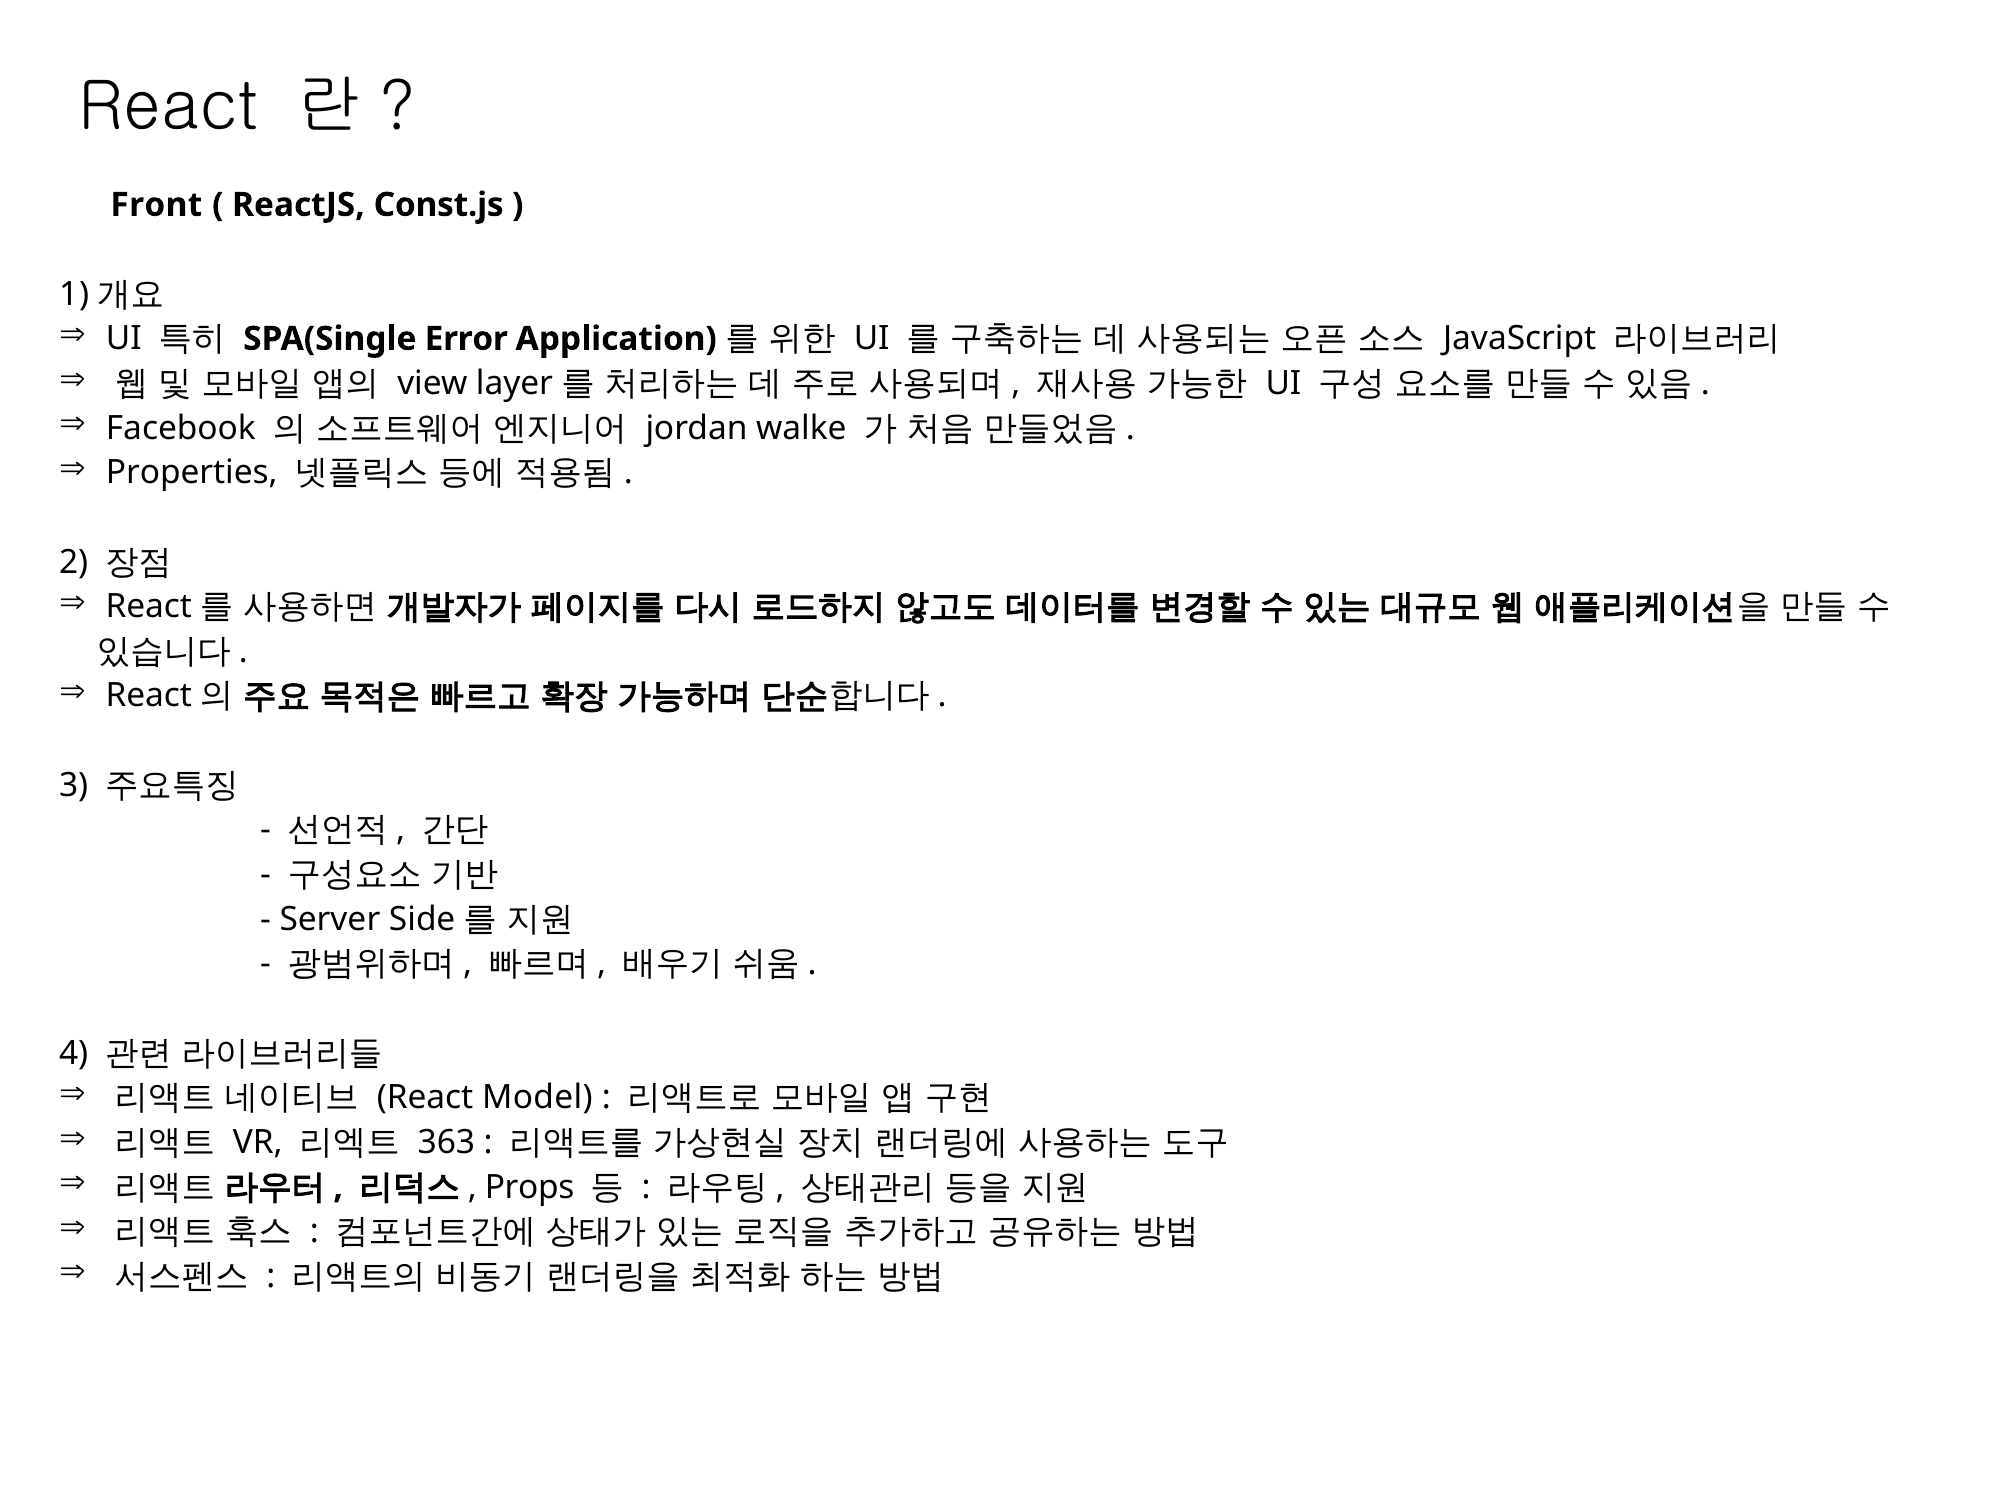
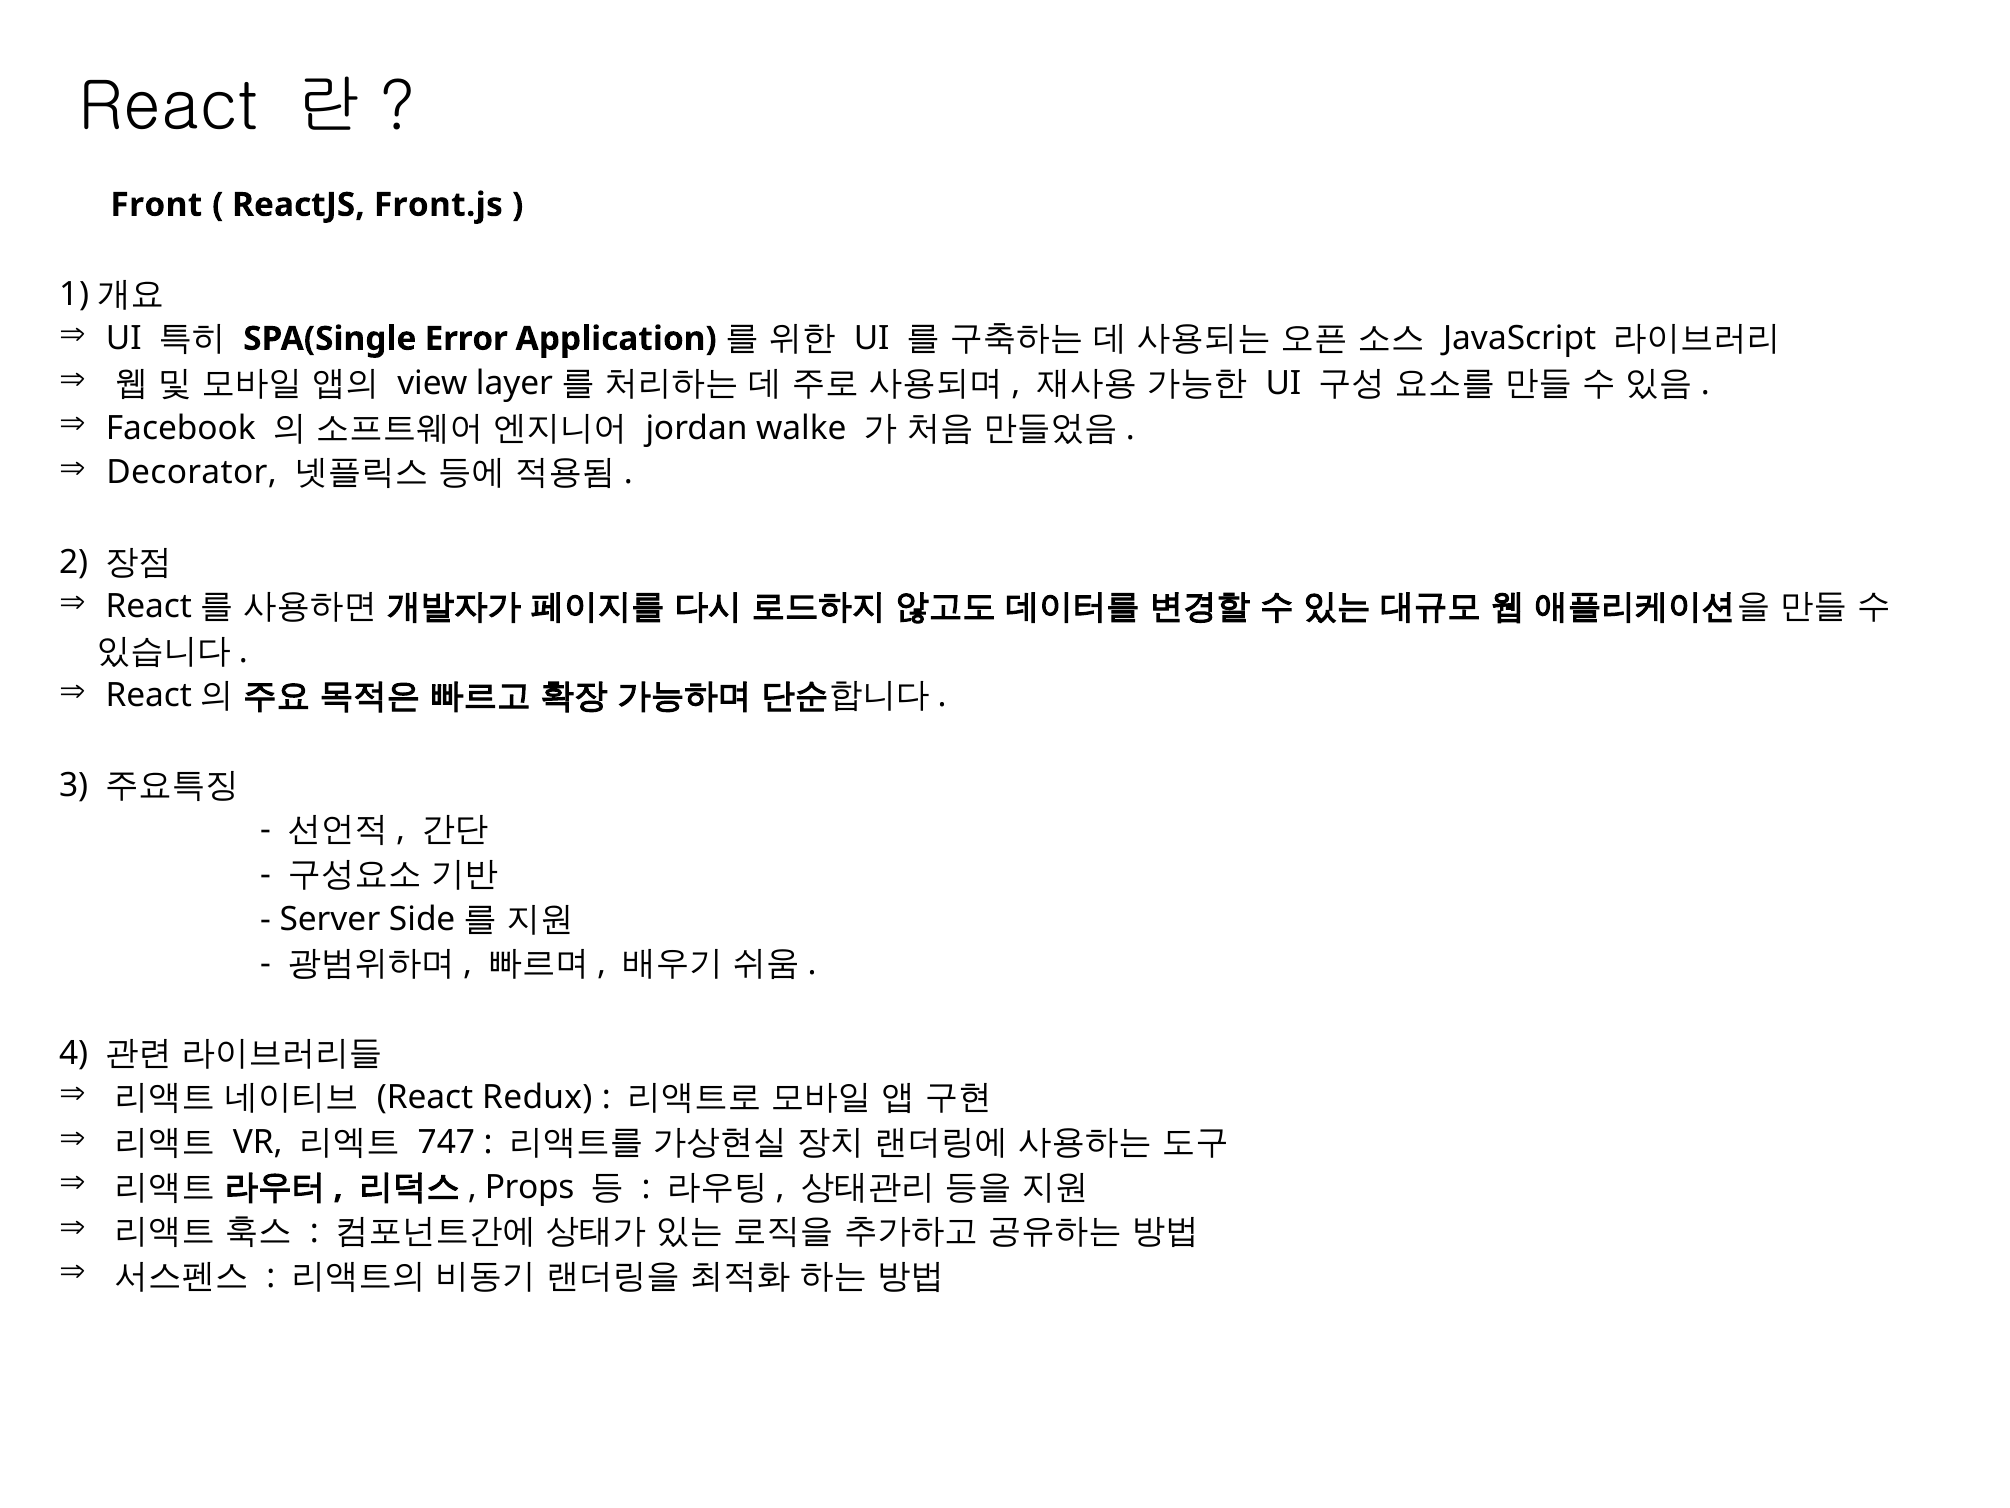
Const.js: Const.js -> Front.js
Properties: Properties -> Decorator
Model: Model -> Redux
363: 363 -> 747
